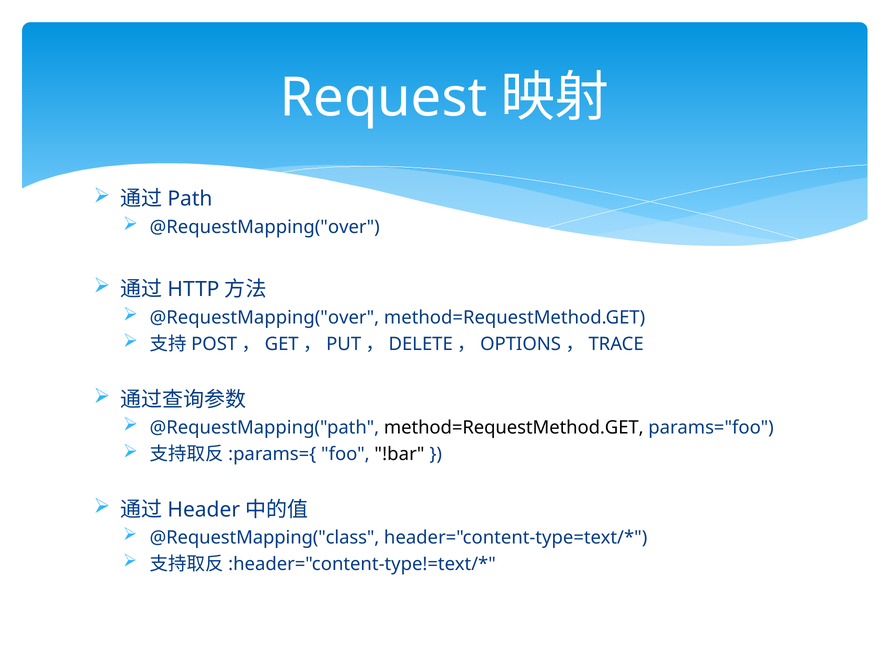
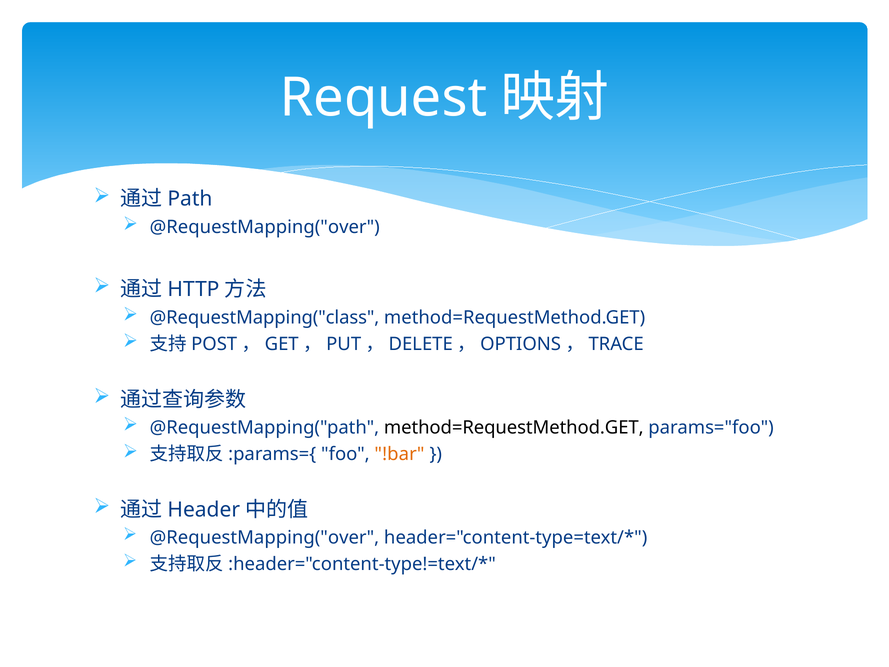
@RequestMapping("over at (264, 317): @RequestMapping("over -> @RequestMapping("class
!bar colour: black -> orange
@RequestMapping("class at (265, 537): @RequestMapping("class -> @RequestMapping("over
